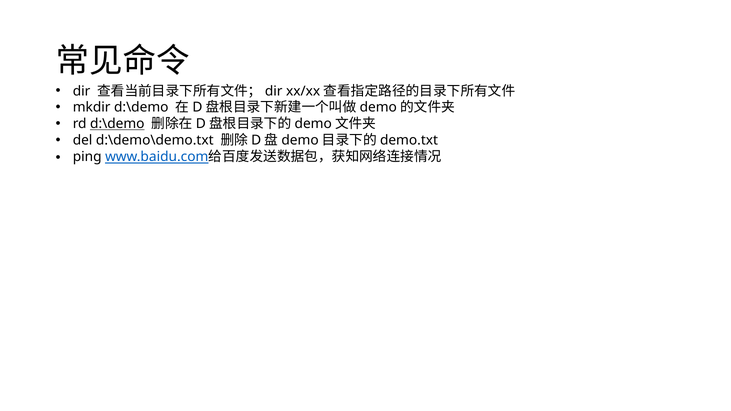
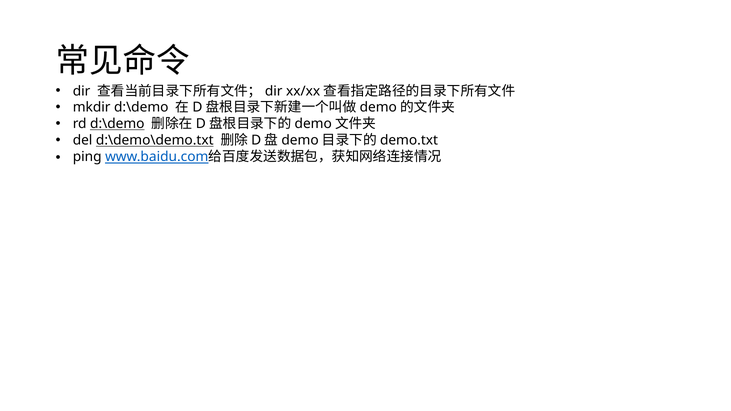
d:\demo\demo.txt underline: none -> present
